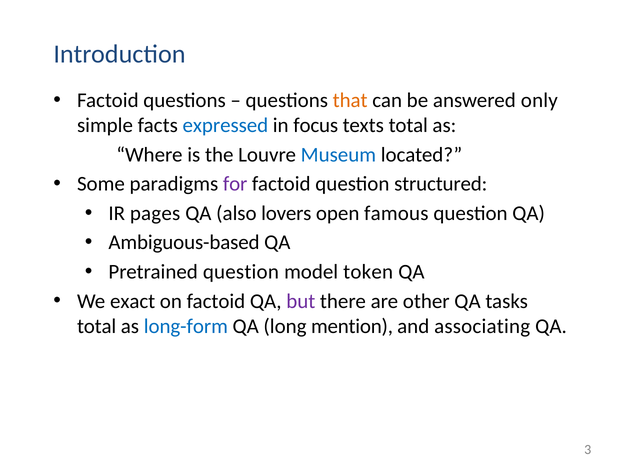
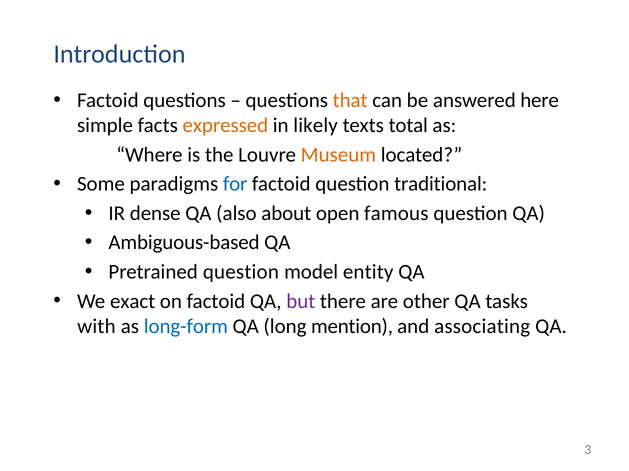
only: only -> here
expressed colour: blue -> orange
focus: focus -> likely
Museum colour: blue -> orange
for colour: purple -> blue
structured: structured -> traditional
pages: pages -> dense
lovers: lovers -> about
token: token -> entity
total at (97, 327): total -> with
